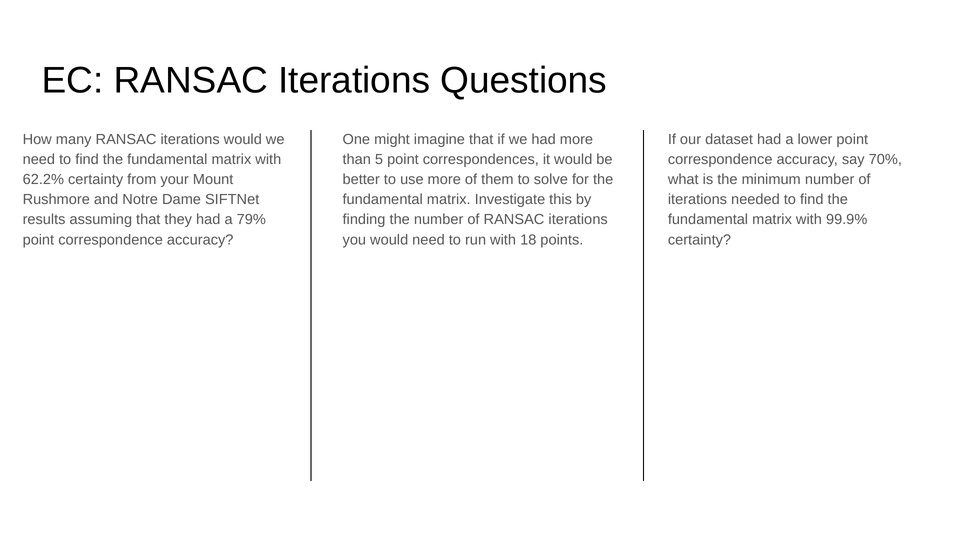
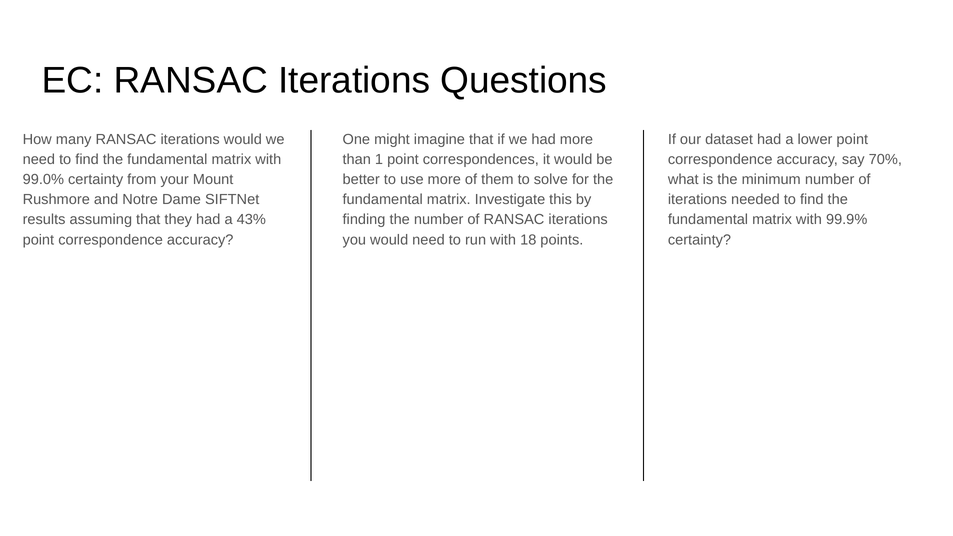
5: 5 -> 1
62.2%: 62.2% -> 99.0%
79%: 79% -> 43%
